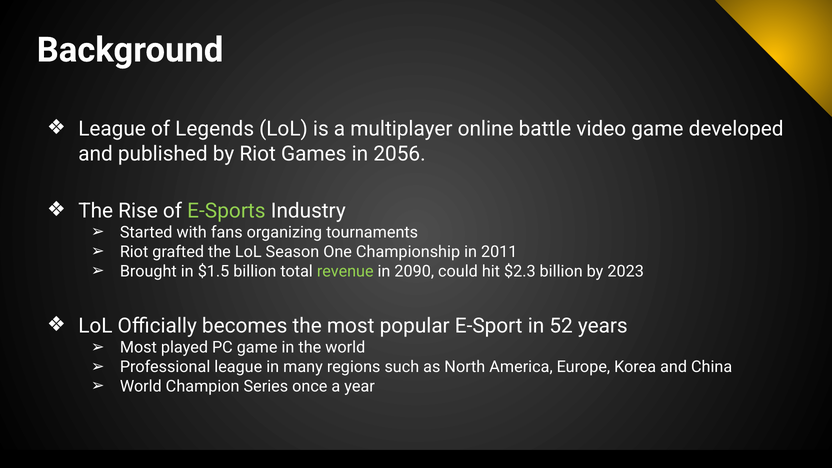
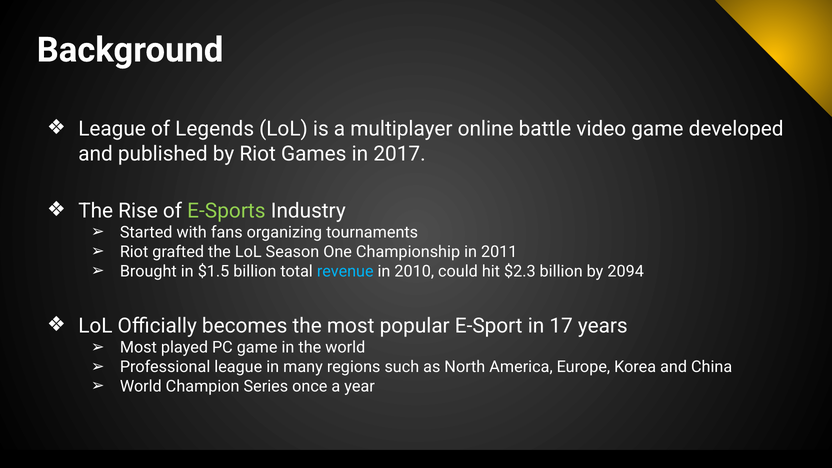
2056: 2056 -> 2017
revenue colour: light green -> light blue
2090: 2090 -> 2010
2023: 2023 -> 2094
52: 52 -> 17
